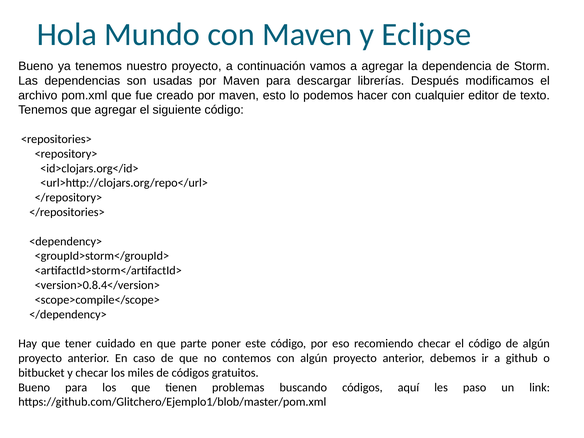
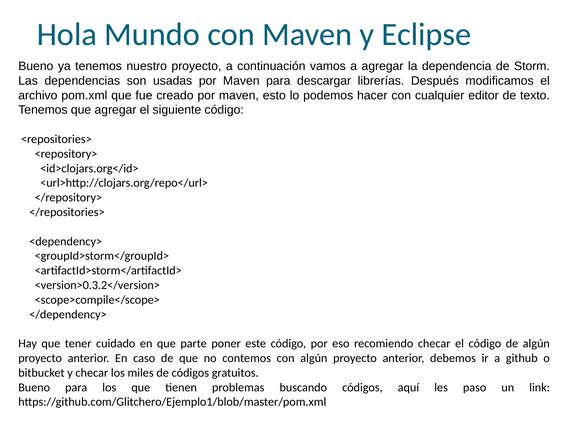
<version>0.8.4</version>: <version>0.8.4</version> -> <version>0.3.2</version>
